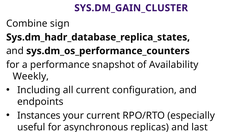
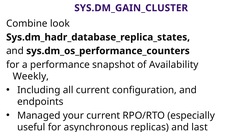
sign: sign -> look
Instances: Instances -> Managed
